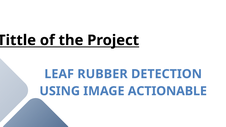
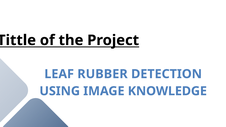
ACTIONABLE: ACTIONABLE -> KNOWLEDGE
